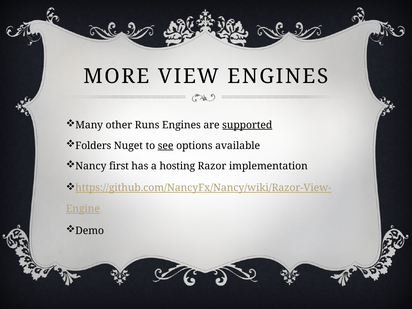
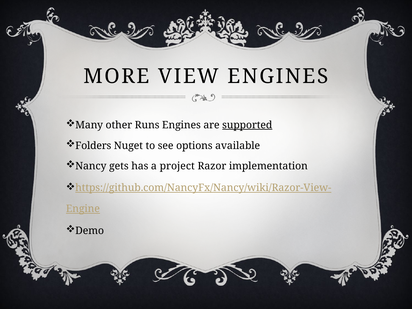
see underline: present -> none
first: first -> gets
hosting: hosting -> project
